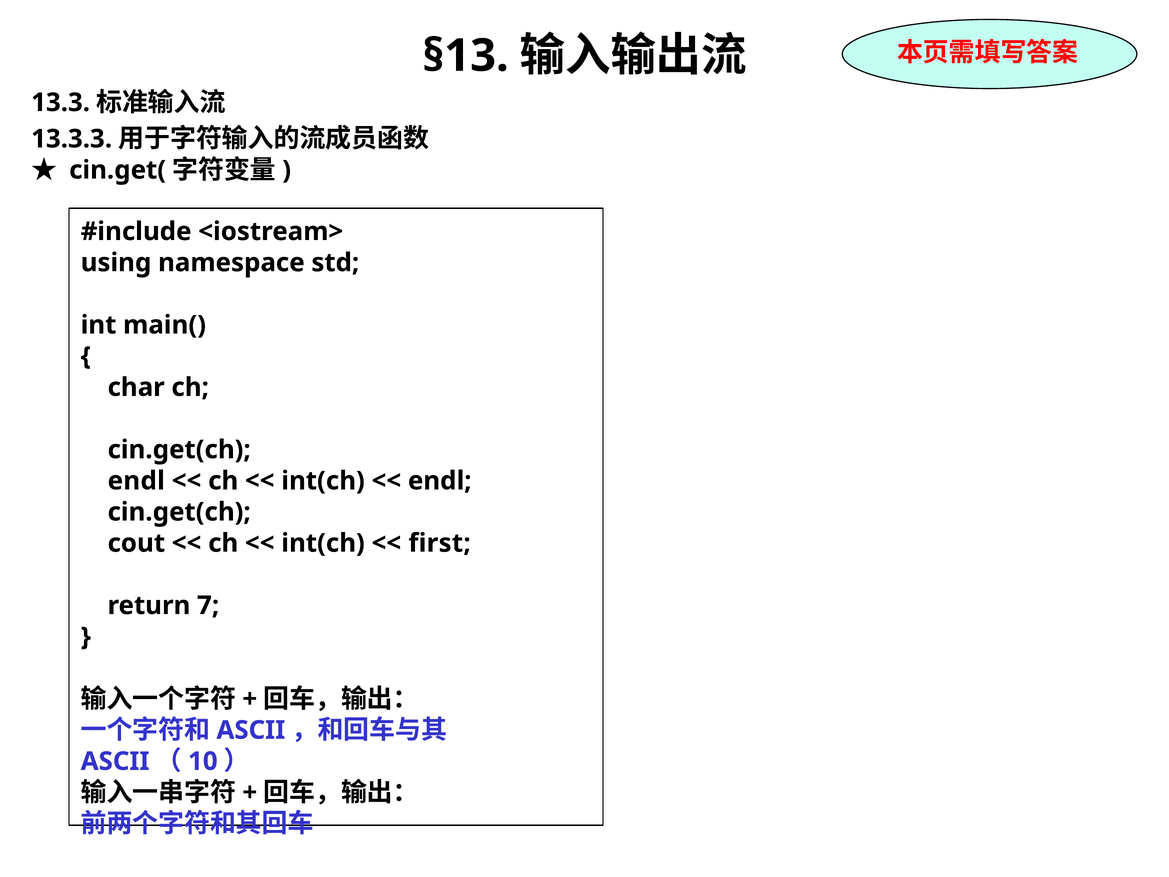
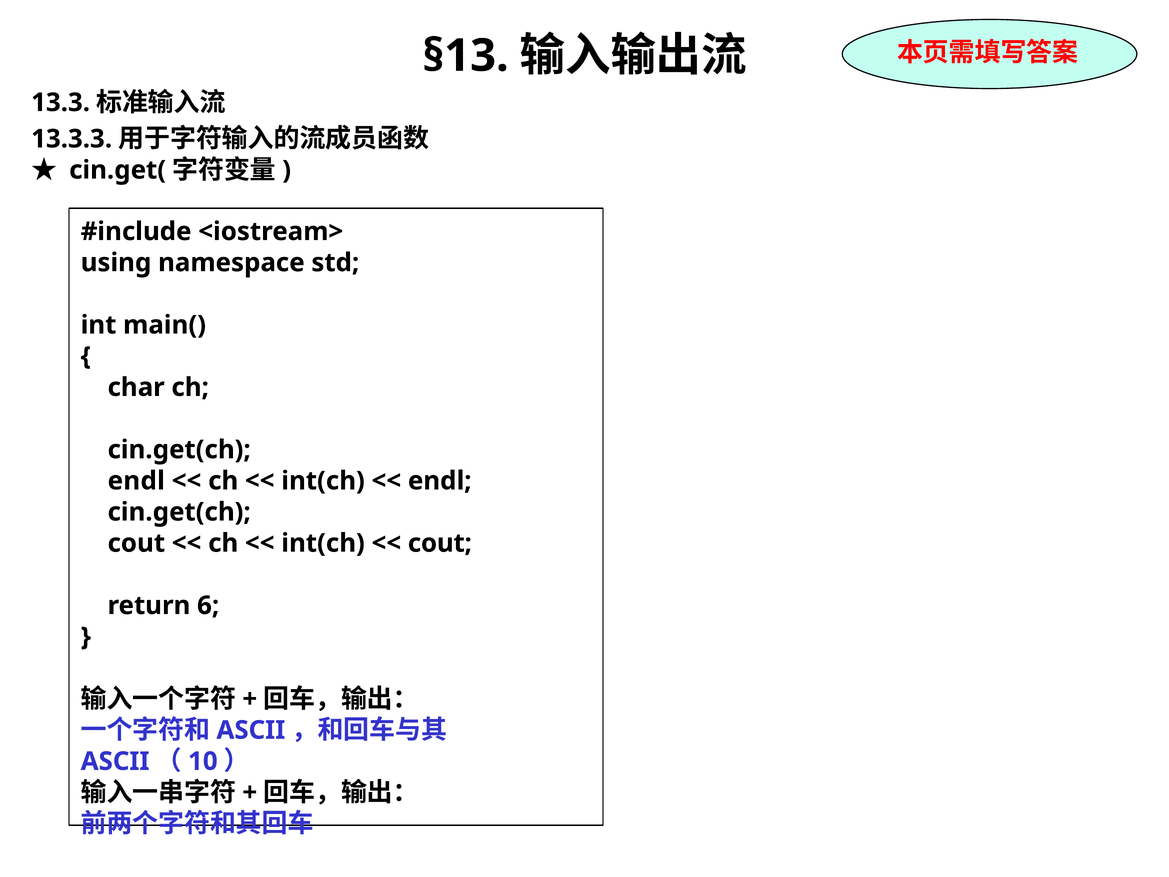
first at (440, 543): first -> cout
7: 7 -> 6
